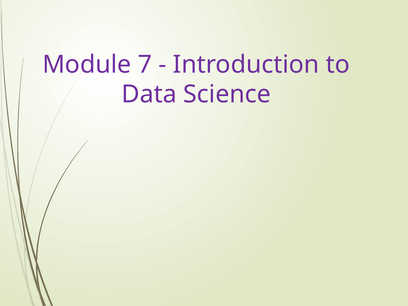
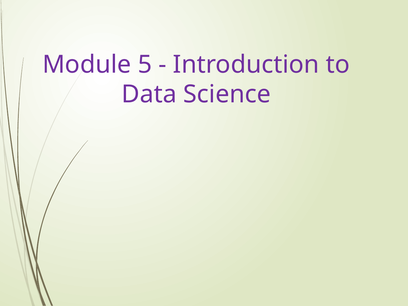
7: 7 -> 5
